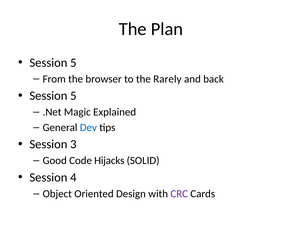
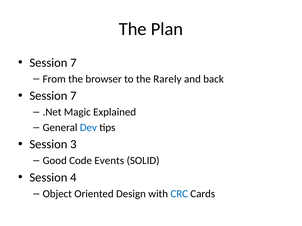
5 at (73, 63): 5 -> 7
5 at (73, 96): 5 -> 7
Hijacks: Hijacks -> Events
CRC colour: purple -> blue
